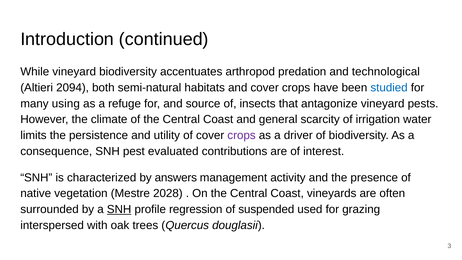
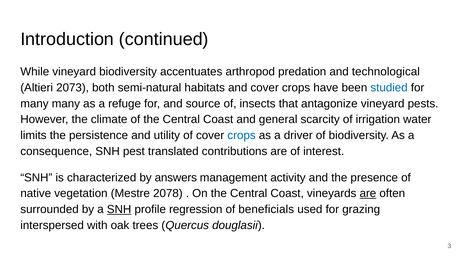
2094: 2094 -> 2073
many using: using -> many
crops at (242, 135) colour: purple -> blue
evaluated: evaluated -> translated
2028: 2028 -> 2078
are at (368, 193) underline: none -> present
suspended: suspended -> beneficials
